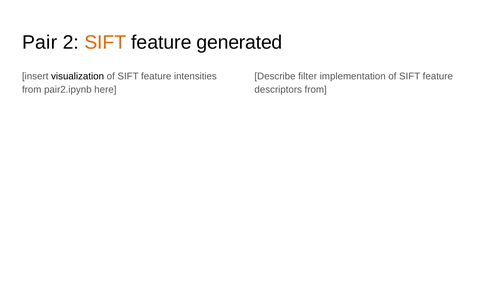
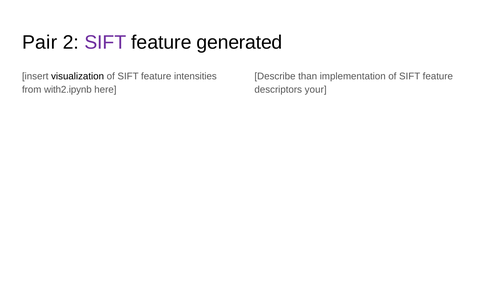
SIFT at (105, 42) colour: orange -> purple
filter: filter -> than
pair2.ipynb: pair2.ipynb -> with2.ipynb
descriptors from: from -> your
